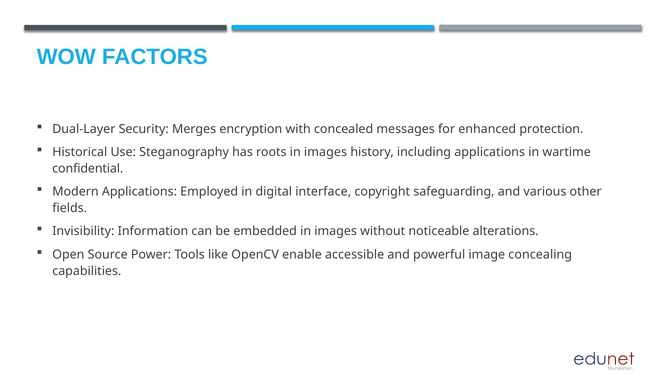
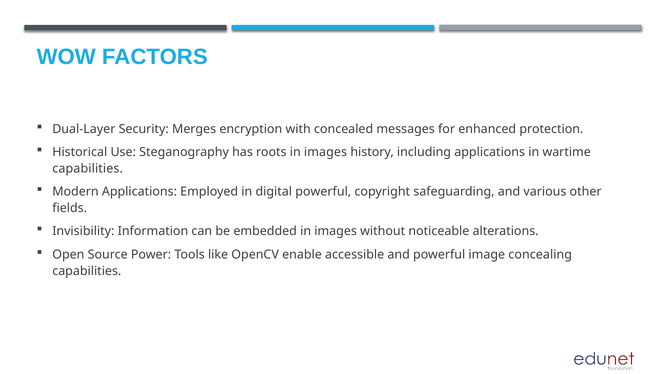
confidential at (88, 169): confidential -> capabilities
digital interface: interface -> powerful
